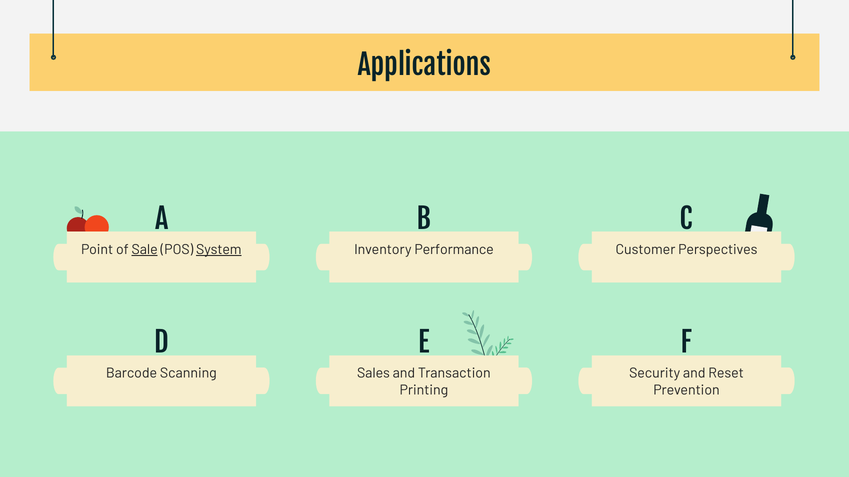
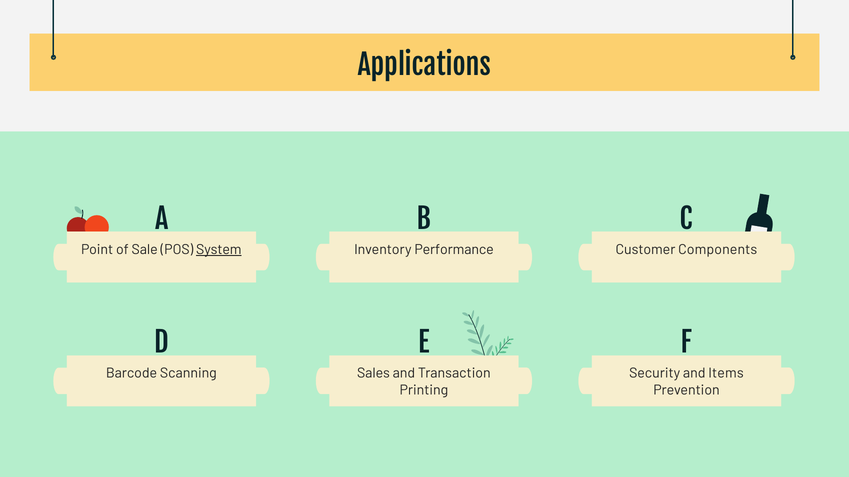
Sale underline: present -> none
Perspectives: Perspectives -> Components
Reset: Reset -> Items
